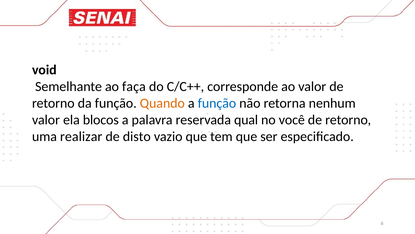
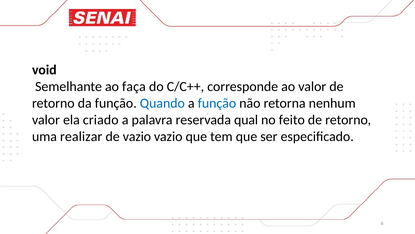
Quando colour: orange -> blue
blocos: blocos -> criado
você: você -> feito
de disto: disto -> vazio
